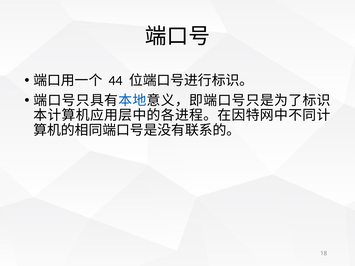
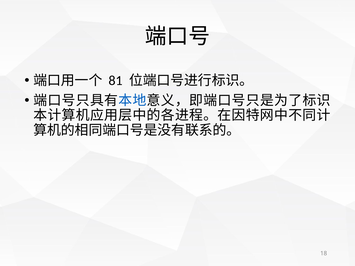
44: 44 -> 81
